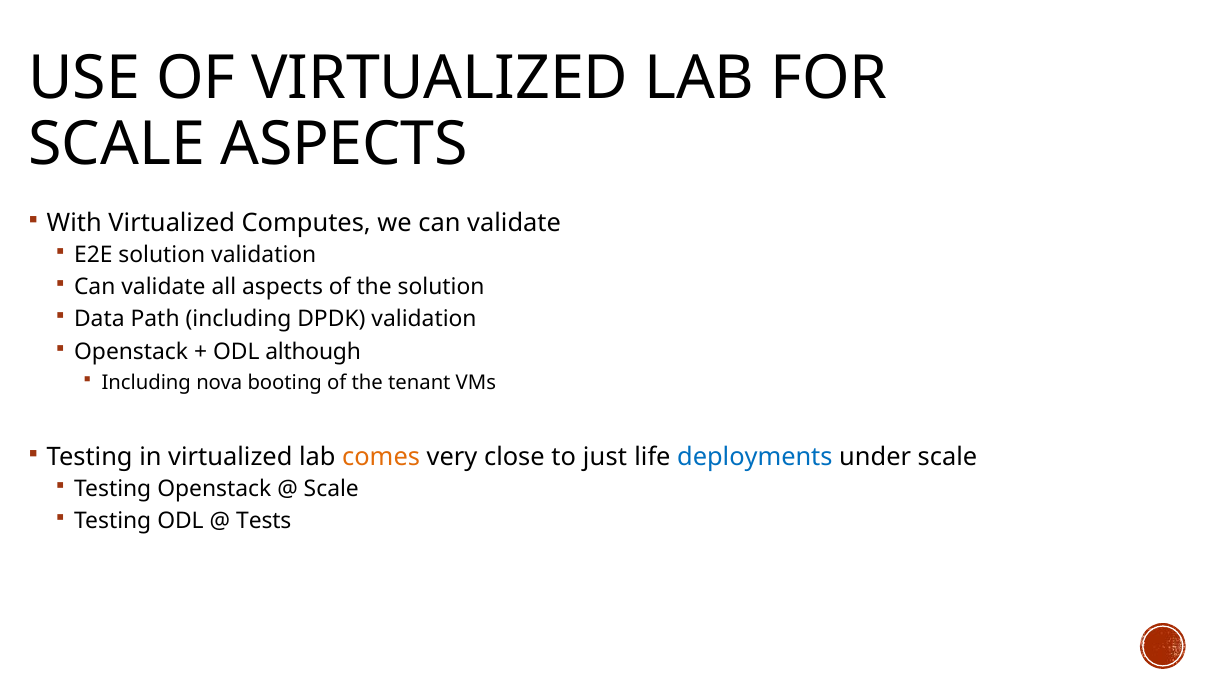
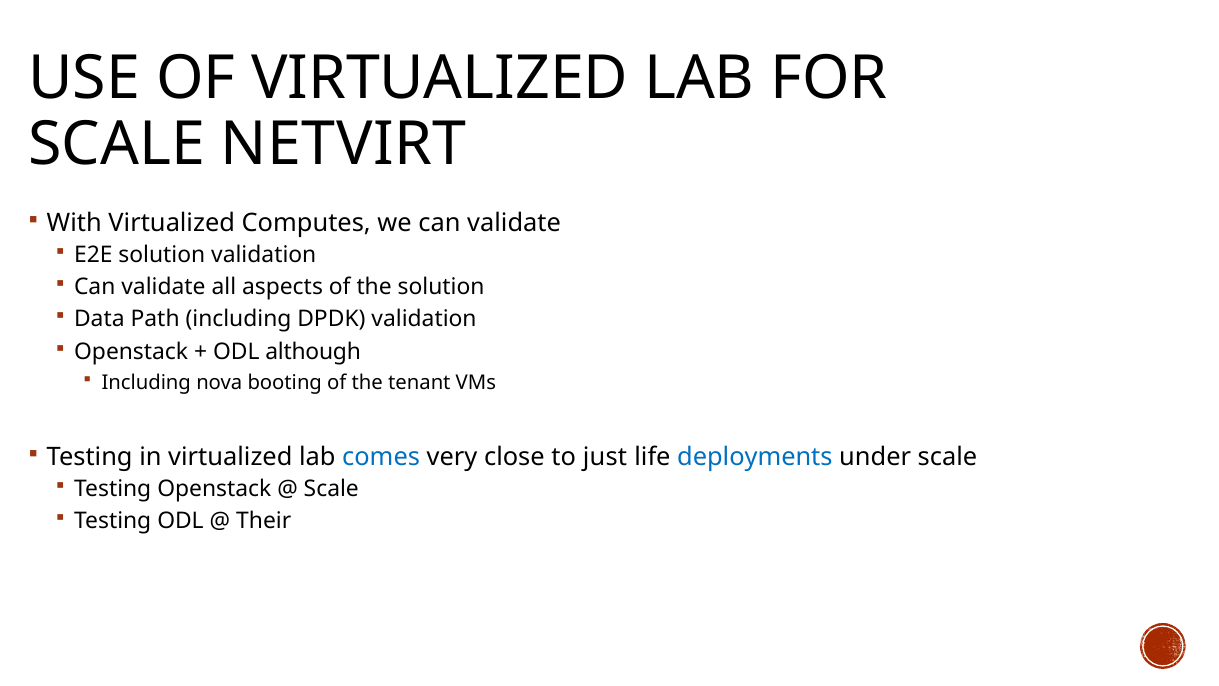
SCALE ASPECTS: ASPECTS -> NETVIRT
comes colour: orange -> blue
Tests: Tests -> Their
